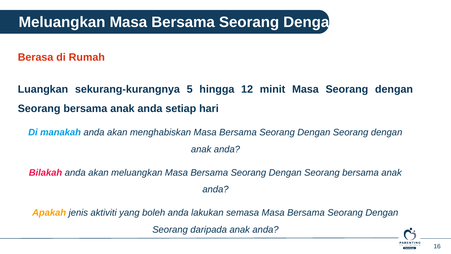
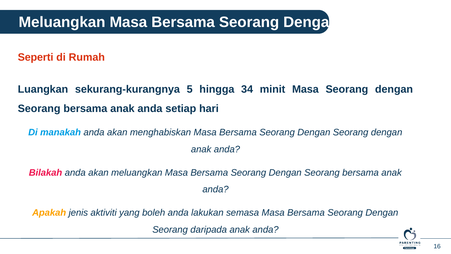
Berasa: Berasa -> Seperti
12: 12 -> 34
